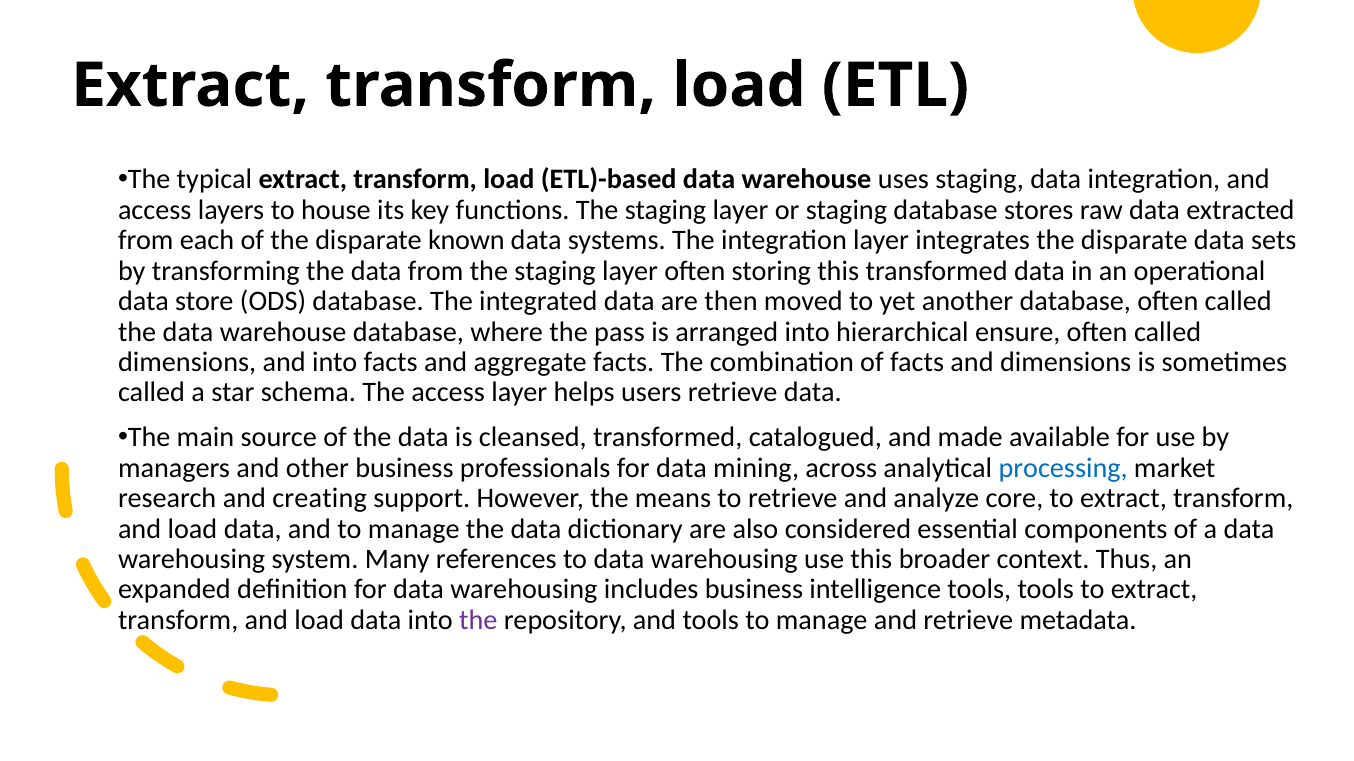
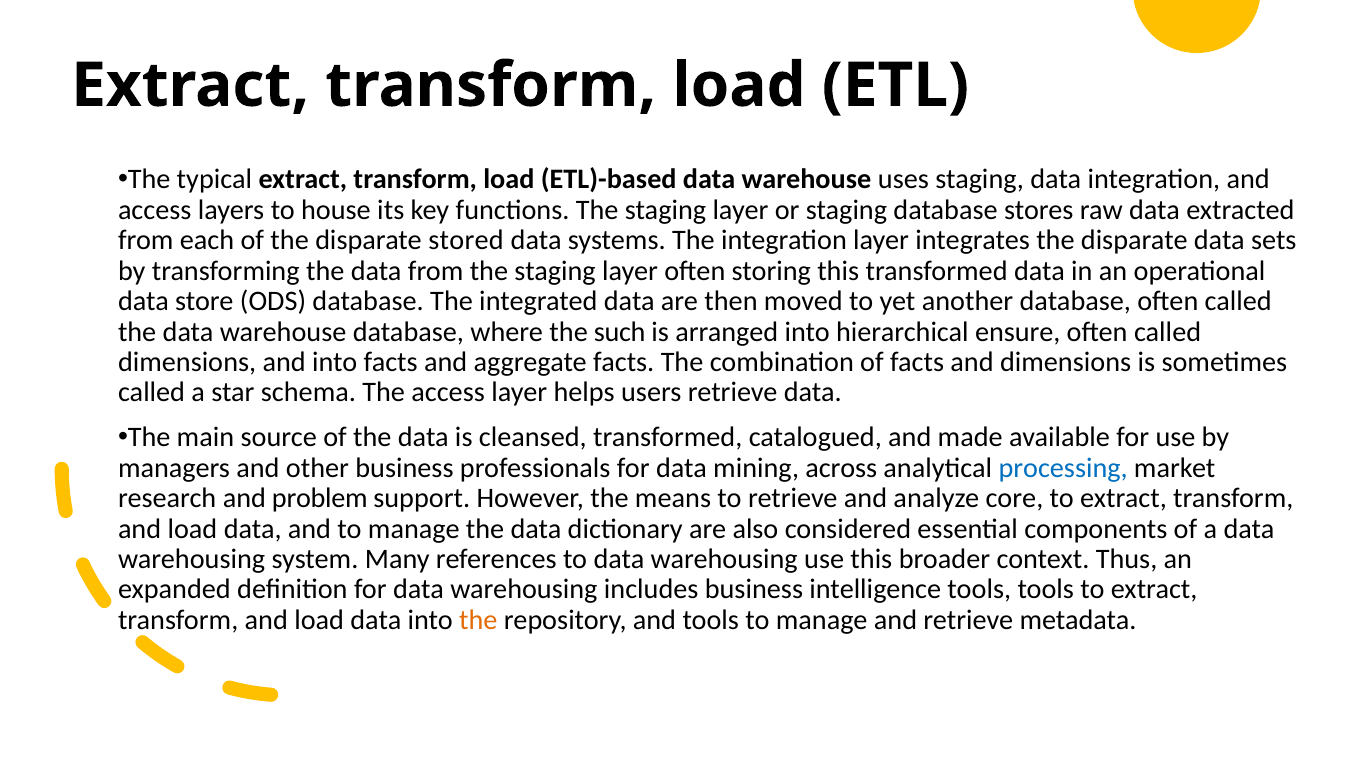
known: known -> stored
pass: pass -> such
creating: creating -> problem
the at (478, 621) colour: purple -> orange
